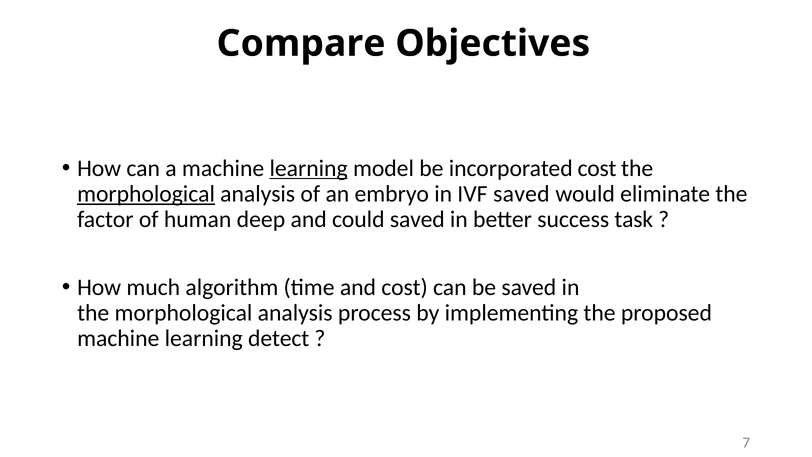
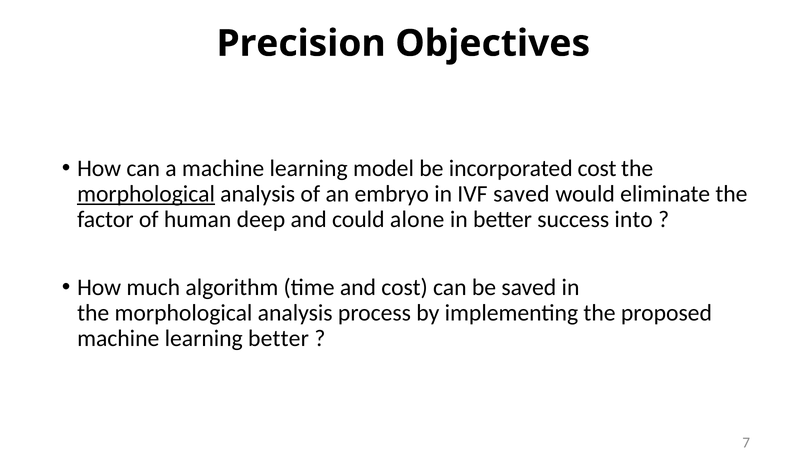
Compare: Compare -> Precision
learning at (309, 168) underline: present -> none
could saved: saved -> alone
task: task -> into
learning detect: detect -> better
